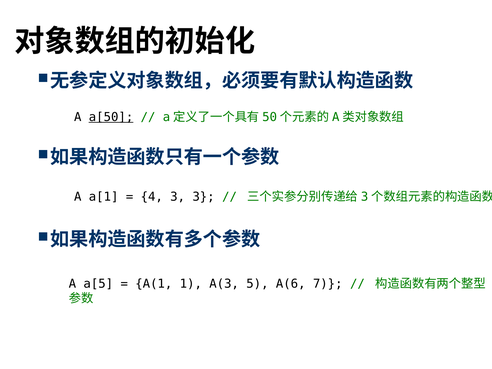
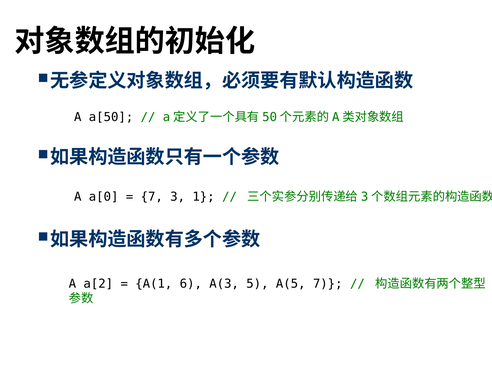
a[50 underline: present -> none
a[1: a[1 -> a[0
4 at (152, 197): 4 -> 7
3 3: 3 -> 1
a[5: a[5 -> a[2
1: 1 -> 6
A(6: A(6 -> A(5
